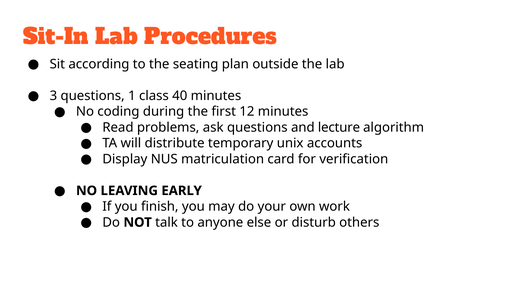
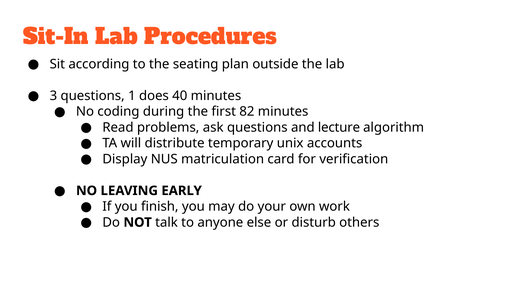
class: class -> does
12: 12 -> 82
